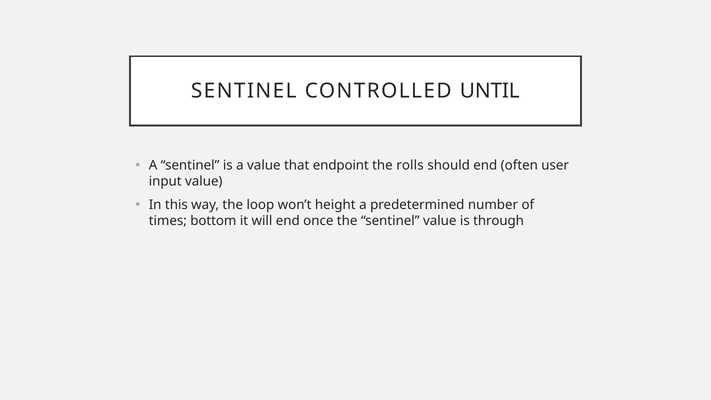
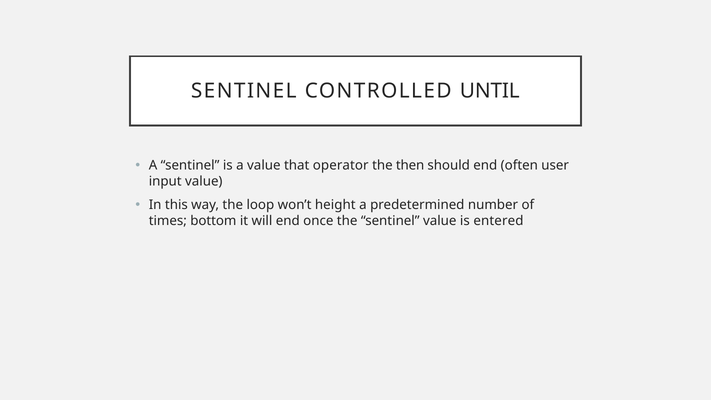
endpoint: endpoint -> operator
rolls: rolls -> then
through: through -> entered
